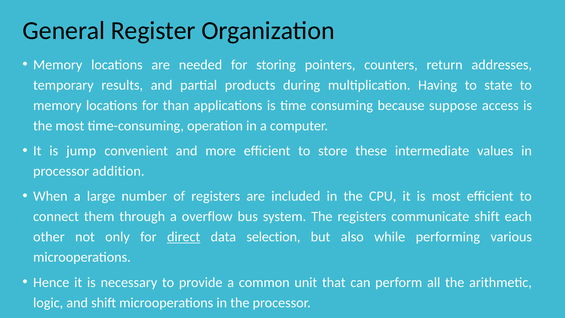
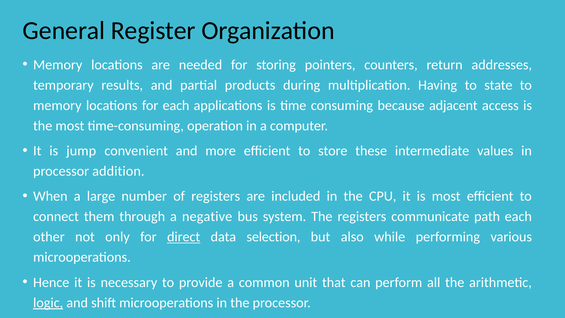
for than: than -> each
suppose: suppose -> adjacent
overflow: overflow -> negative
communicate shift: shift -> path
logic underline: none -> present
